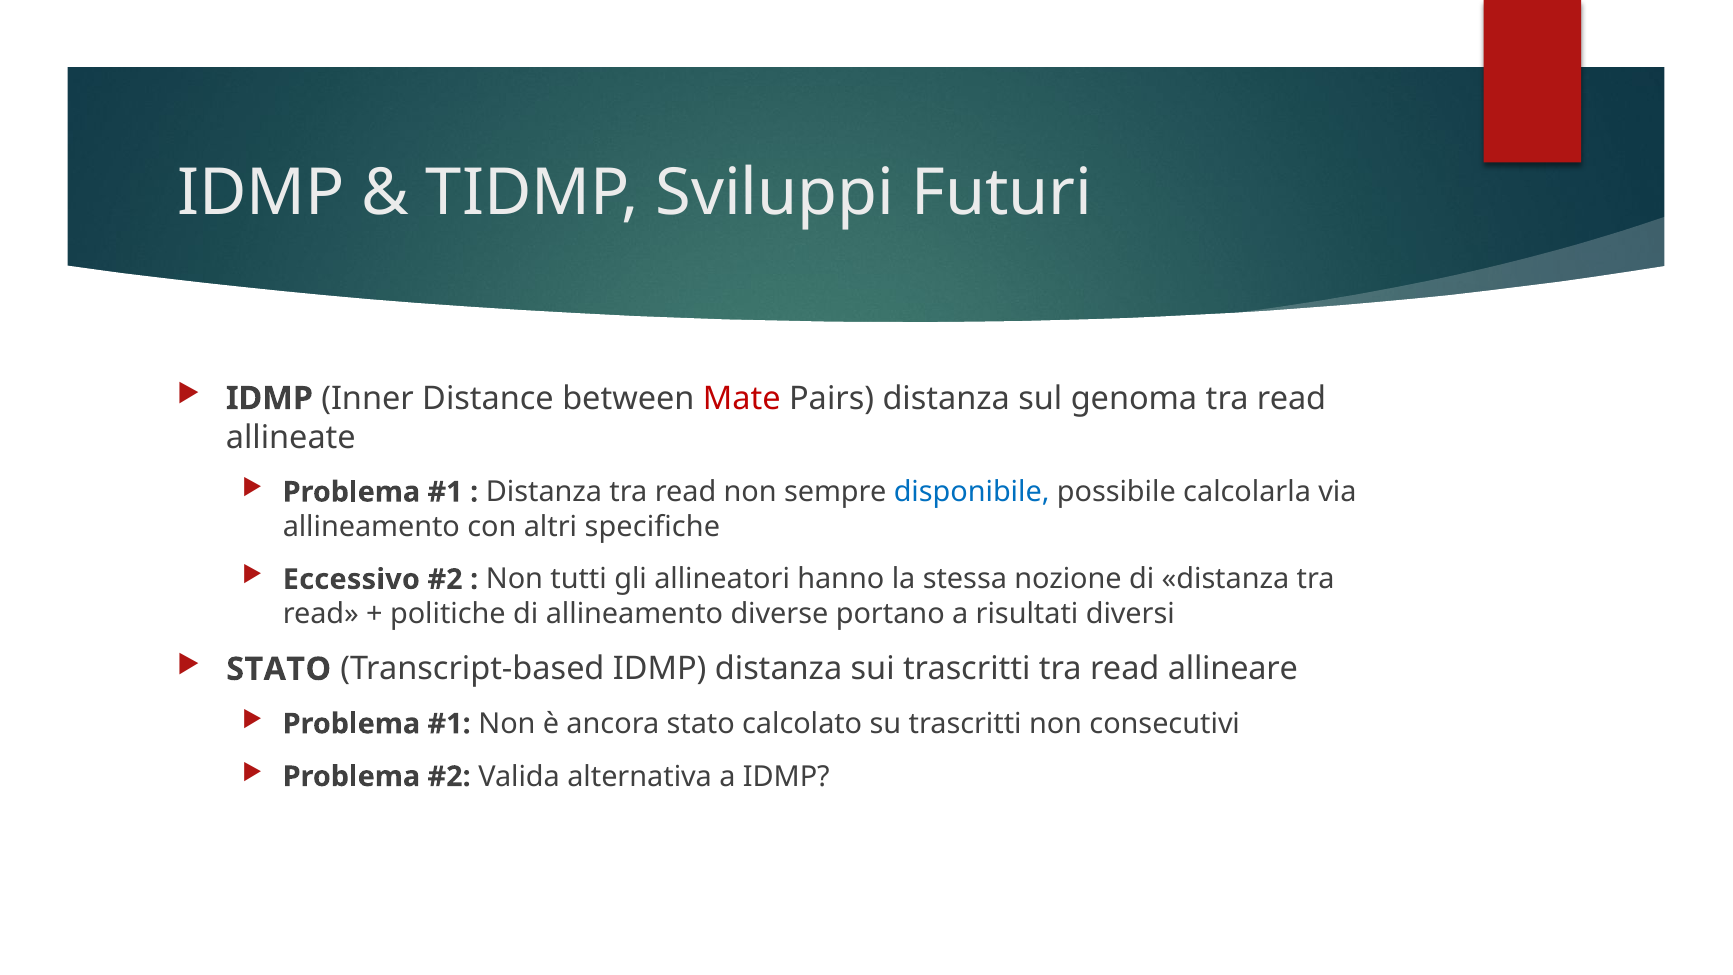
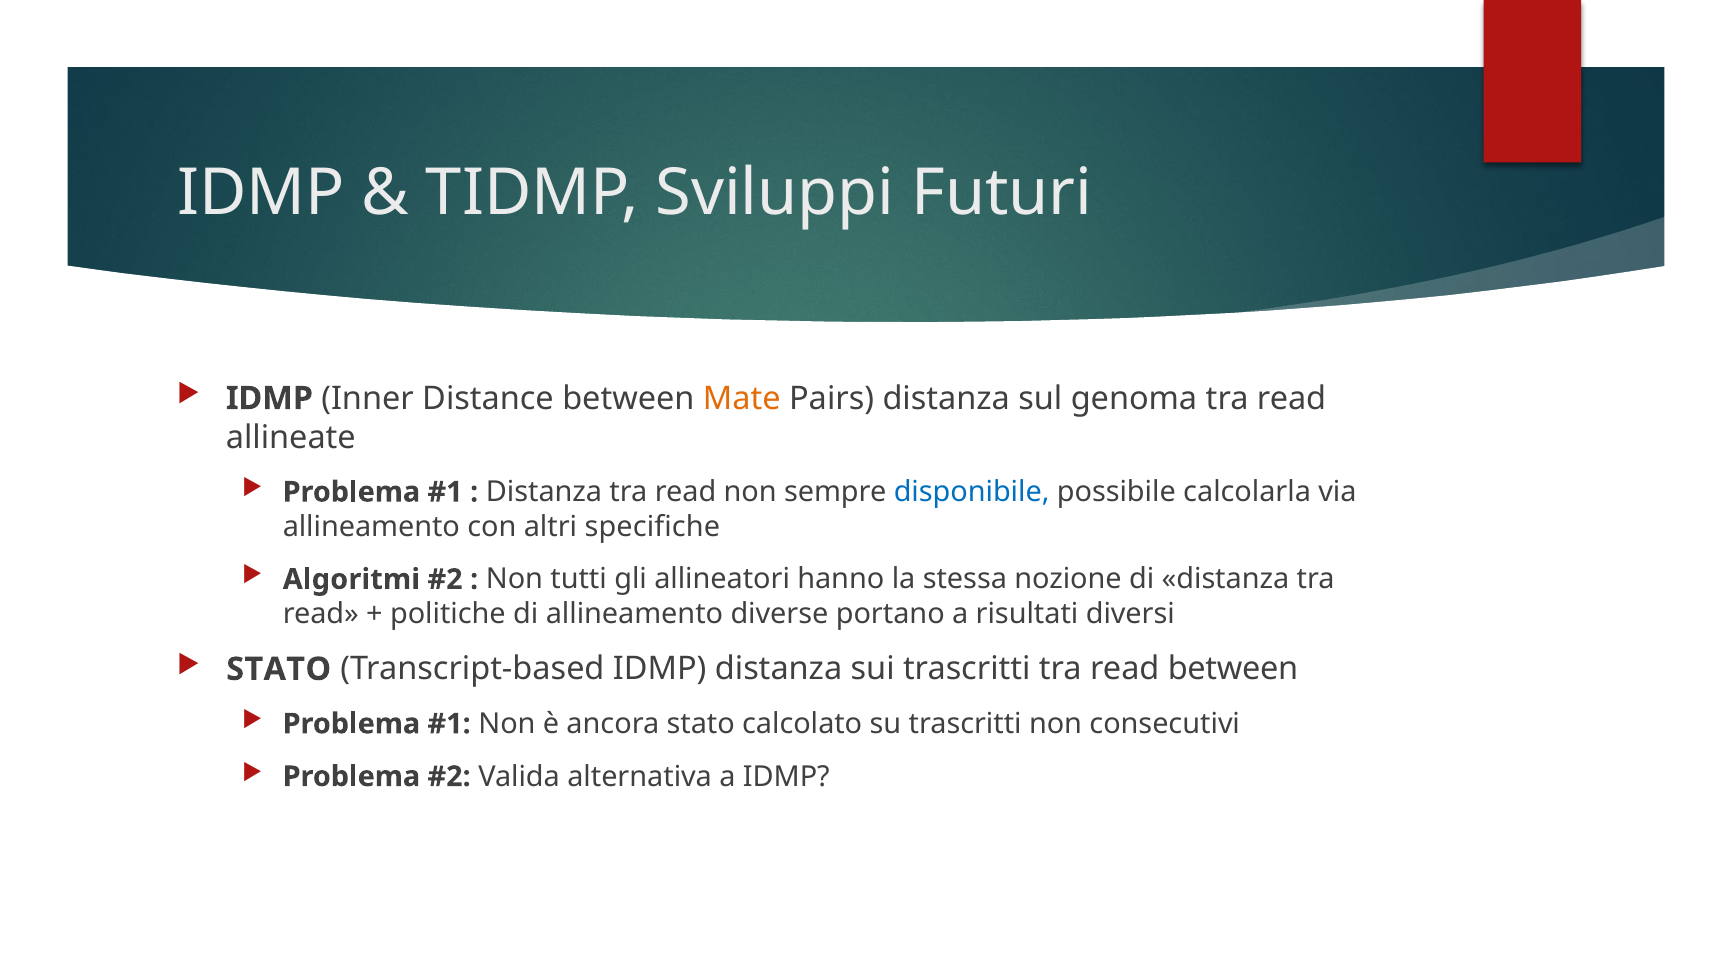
Mate colour: red -> orange
Eccessivo: Eccessivo -> Algoritmi
read allineare: allineare -> between
